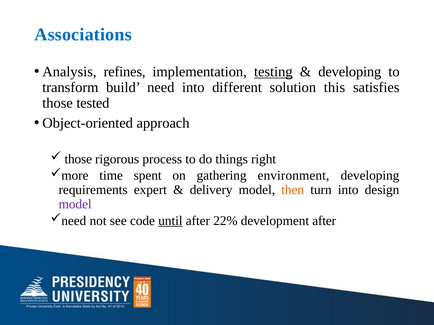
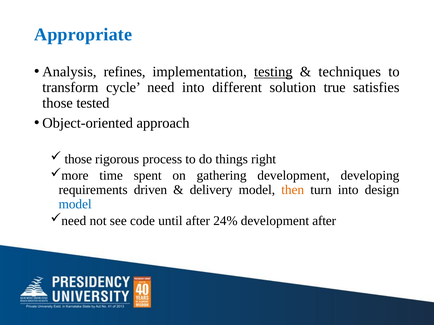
Associations: Associations -> Appropriate
developing at (350, 72): developing -> techniques
build: build -> cycle
this: this -> true
gathering environment: environment -> development
expert: expert -> driven
model at (75, 204) colour: purple -> blue
until underline: present -> none
22%: 22% -> 24%
